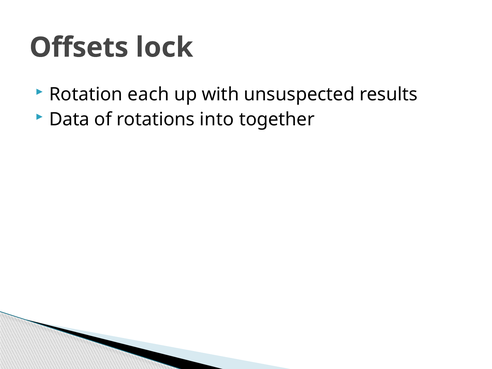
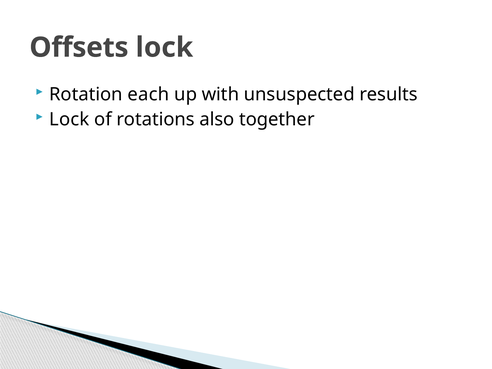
Data at (69, 119): Data -> Lock
into: into -> also
